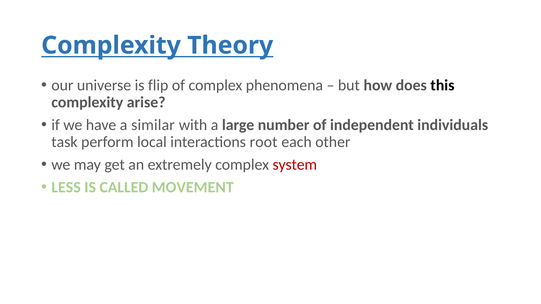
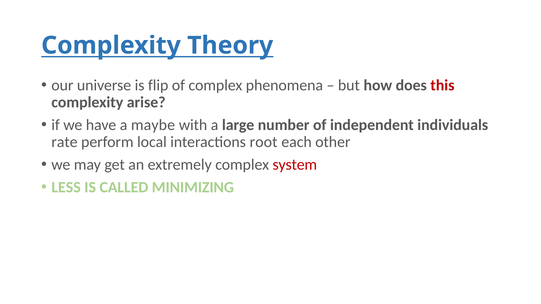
this colour: black -> red
similar: similar -> maybe
task: task -> rate
MOVEMENT: MOVEMENT -> MINIMIZING
